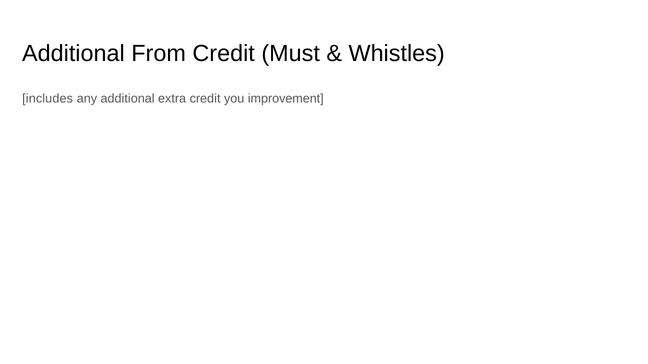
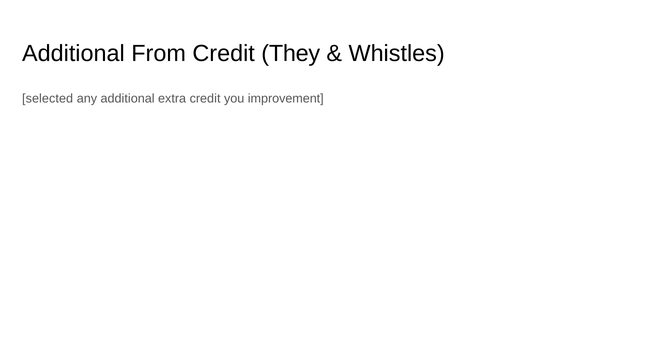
Must: Must -> They
includes: includes -> selected
